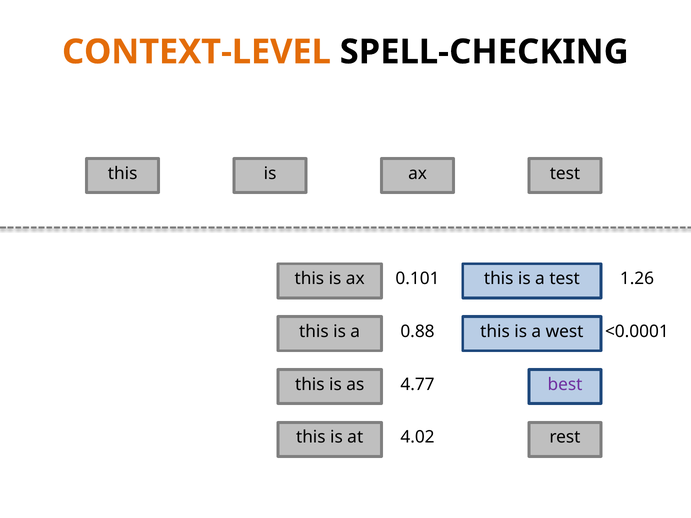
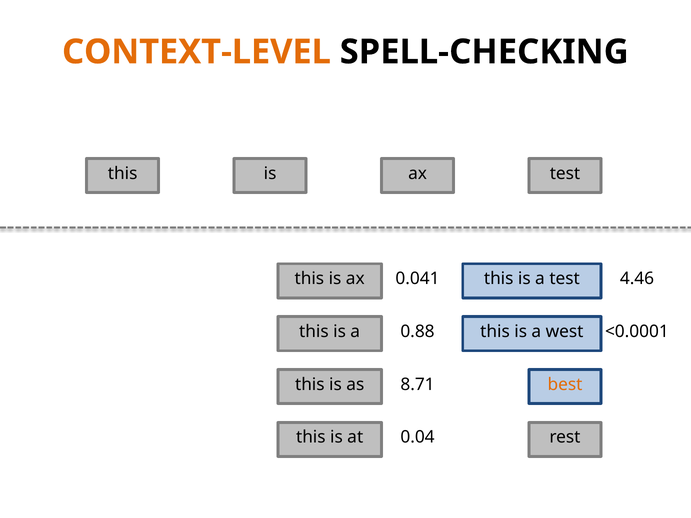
0.101: 0.101 -> 0.041
1.26: 1.26 -> 4.46
4.77: 4.77 -> 8.71
best colour: purple -> orange
4.02: 4.02 -> 0.04
